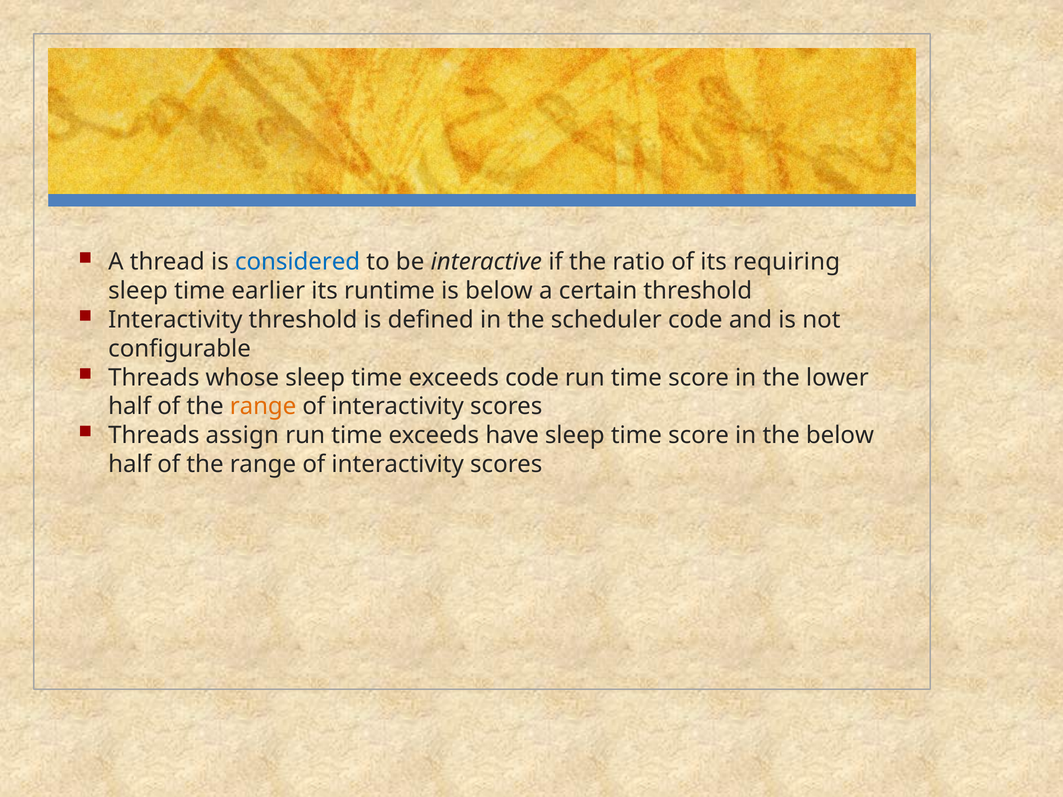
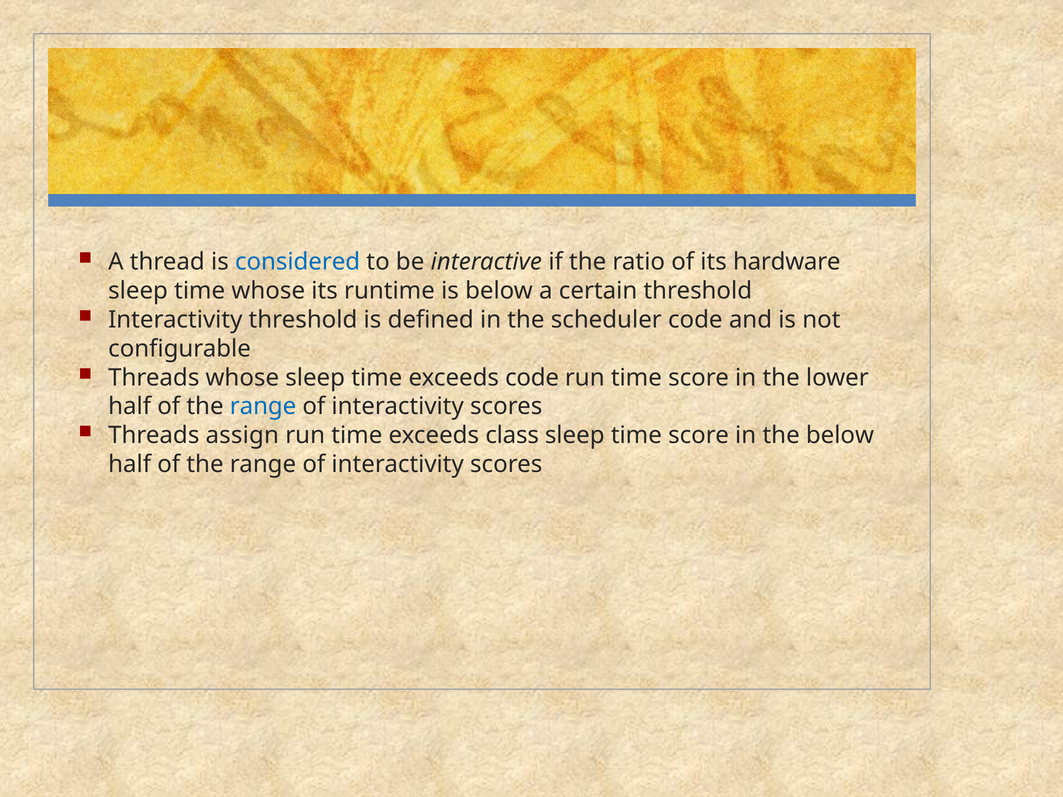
requiring: requiring -> hardware
time earlier: earlier -> whose
range at (263, 407) colour: orange -> blue
have: have -> class
